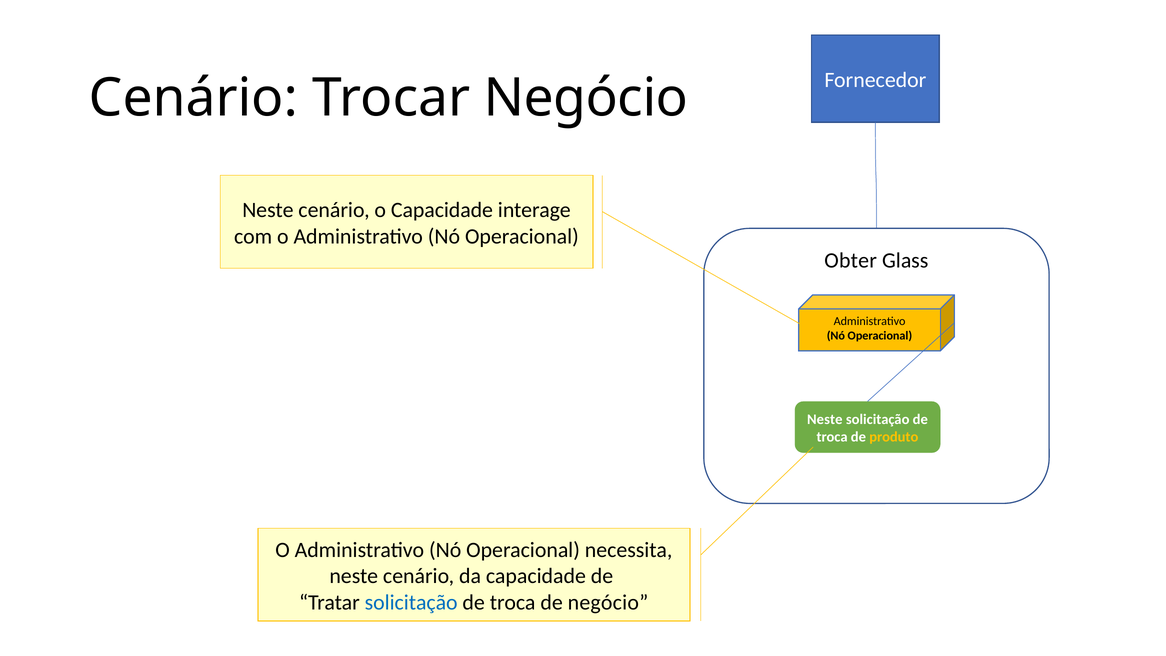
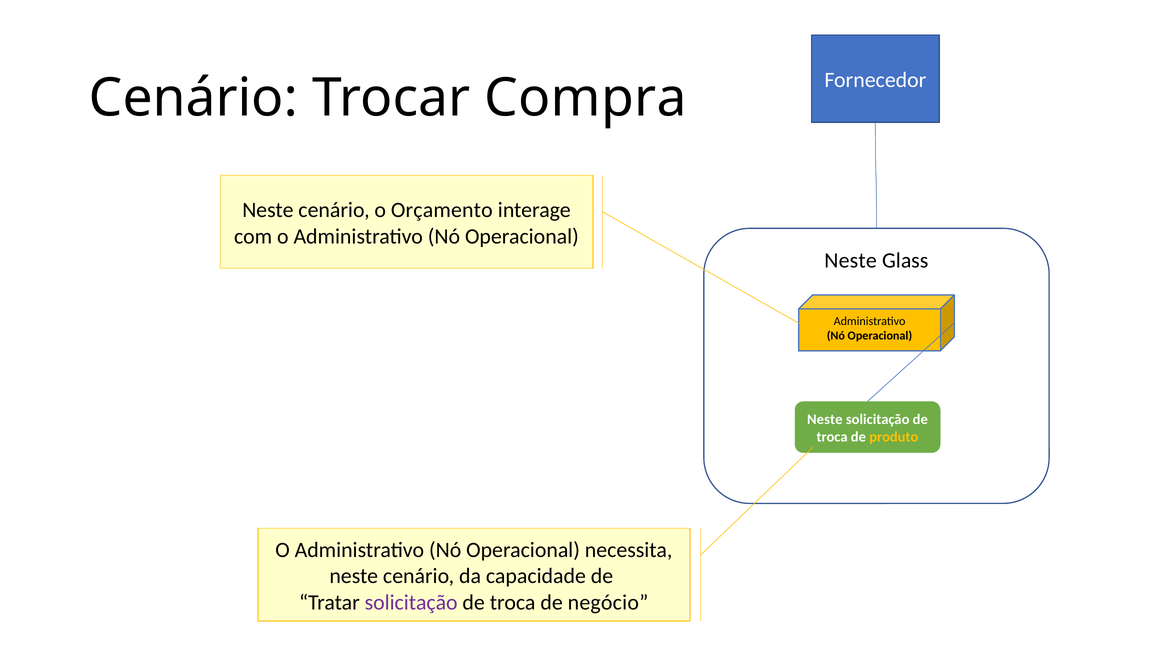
Trocar Negócio: Negócio -> Compra
o Capacidade: Capacidade -> Orçamento
Obter at (851, 261): Obter -> Neste
solicitação at (411, 602) colour: blue -> purple
